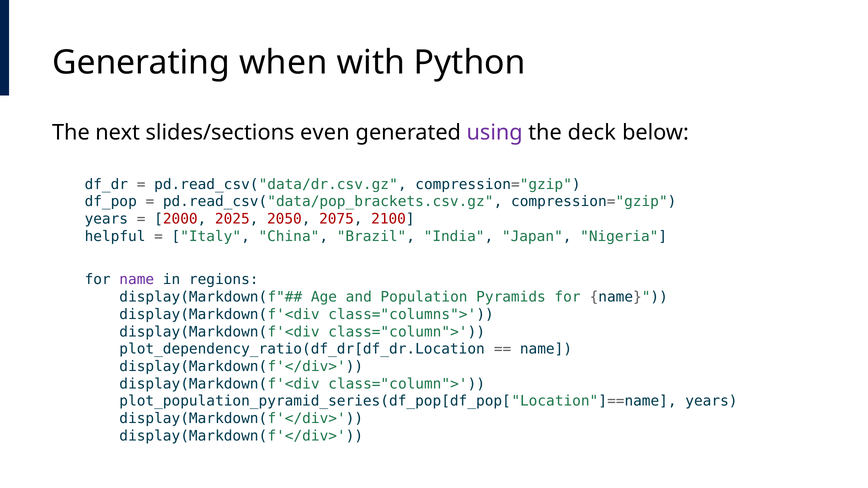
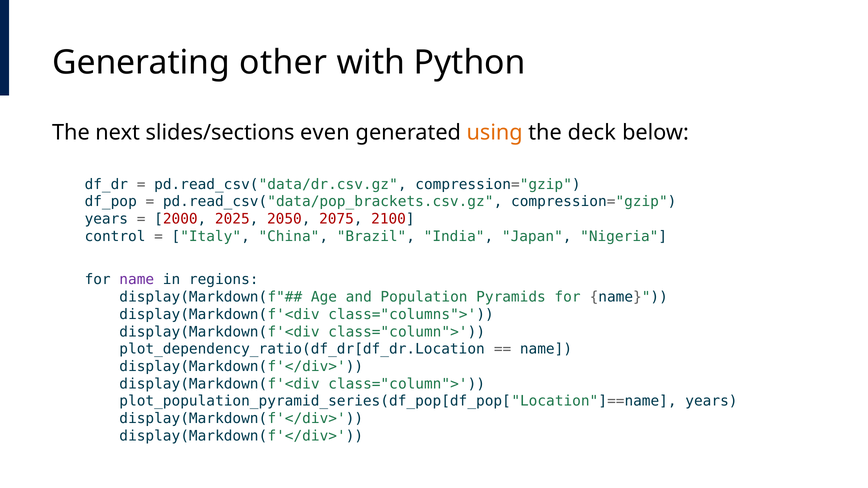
when: when -> other
using colour: purple -> orange
helpful: helpful -> control
